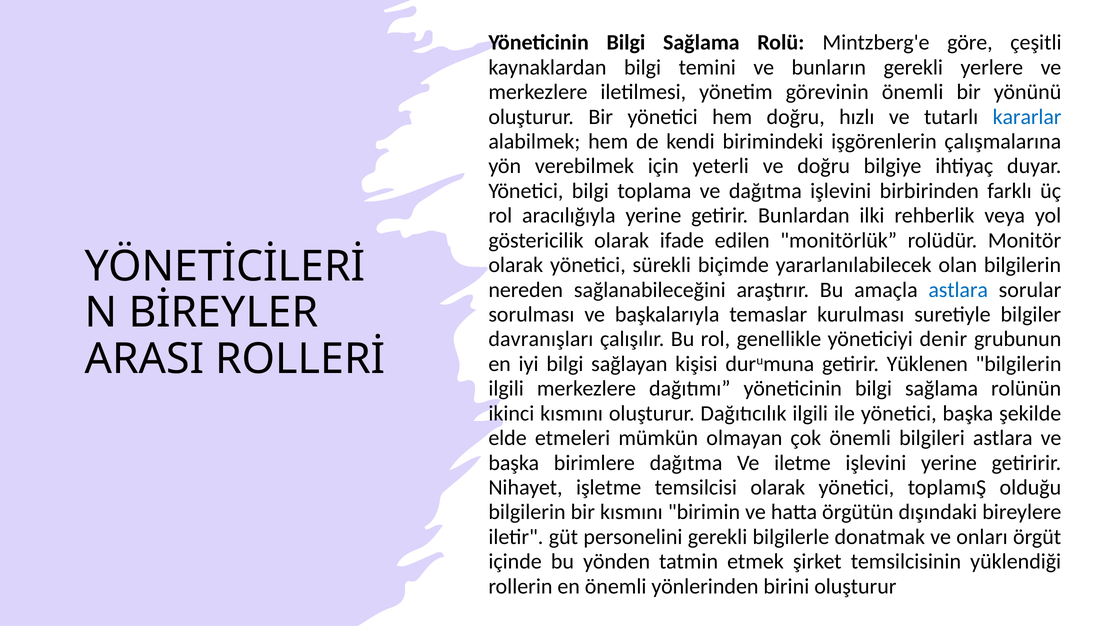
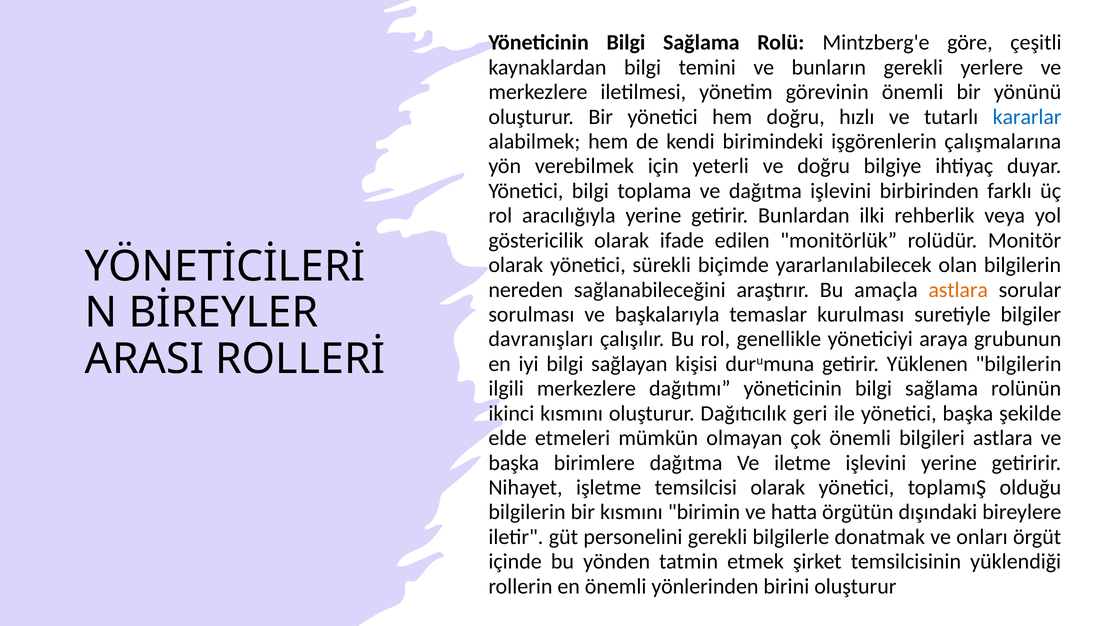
astlara at (958, 290) colour: blue -> orange
denir: denir -> araya
Dağıtıcılık ilgili: ilgili -> geri
